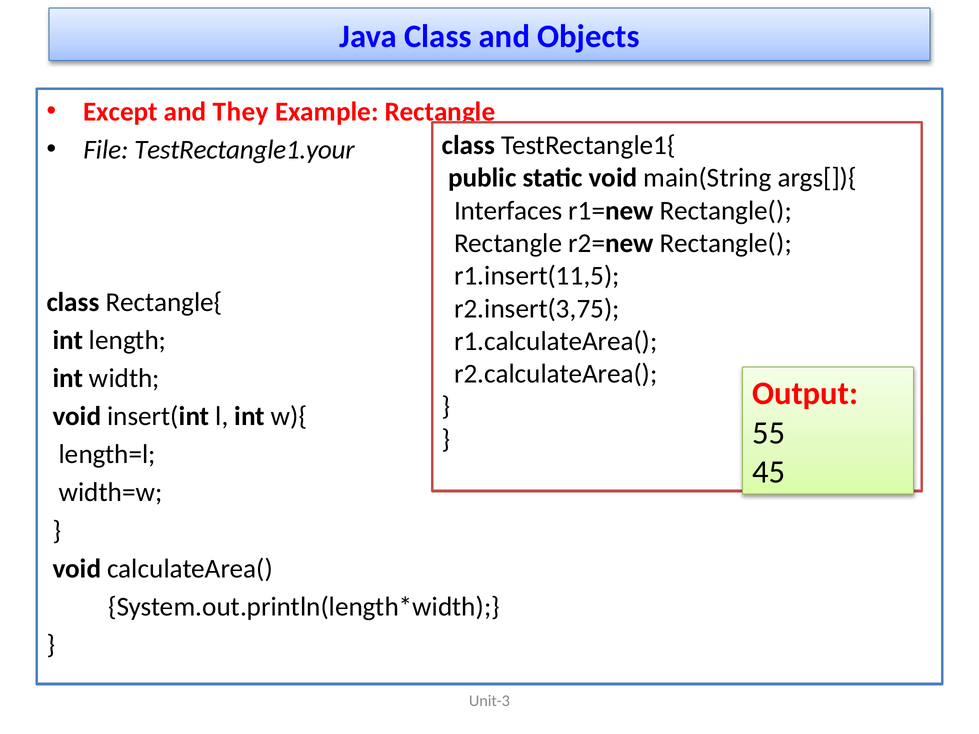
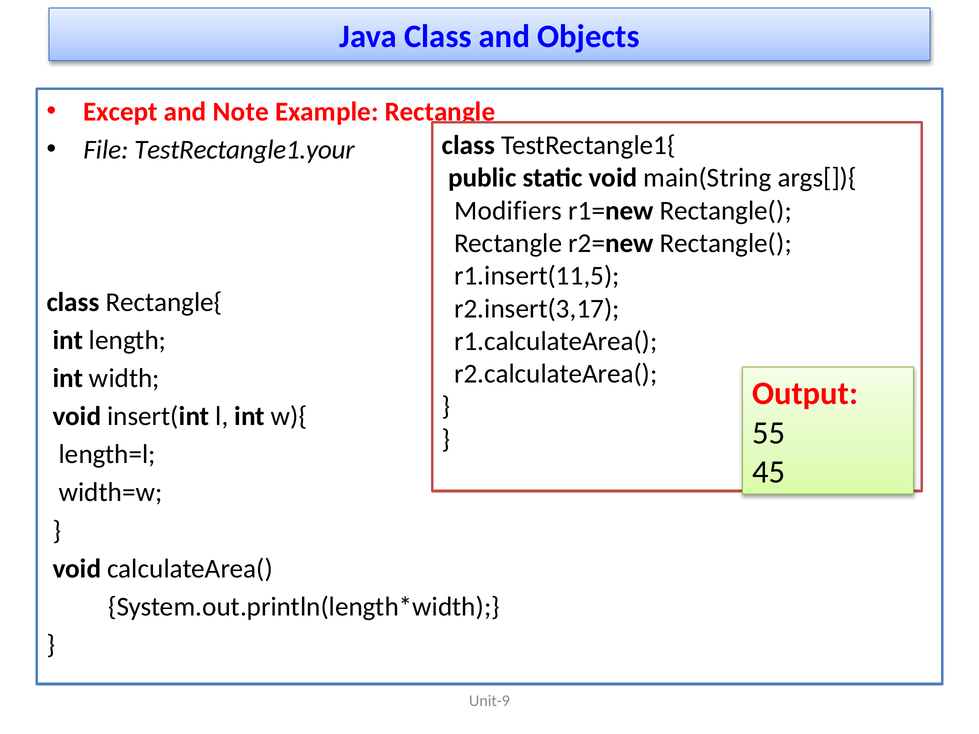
They: They -> Note
Interfaces: Interfaces -> Modifiers
r2.insert(3,75: r2.insert(3,75 -> r2.insert(3,17
Unit-3: Unit-3 -> Unit-9
